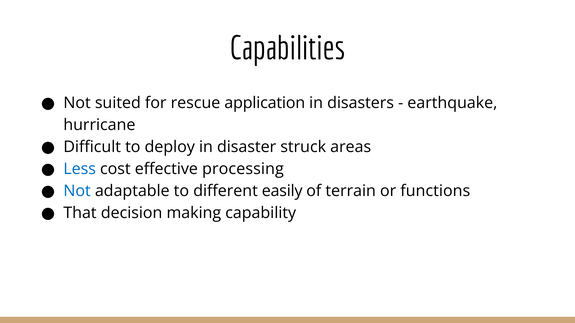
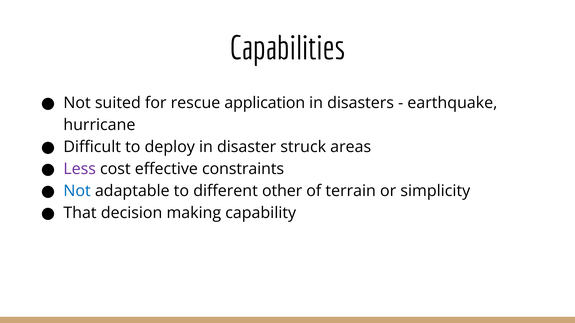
Less colour: blue -> purple
processing: processing -> constraints
easily: easily -> other
functions: functions -> simplicity
